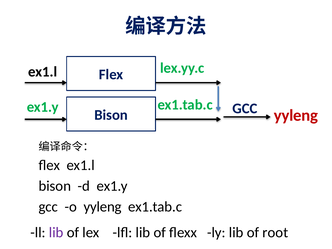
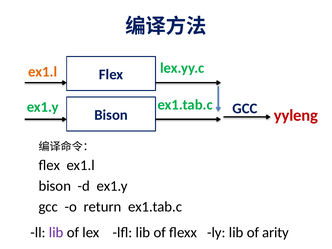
ex1.l at (43, 72) colour: black -> orange
o yyleng: yyleng -> return
root: root -> arity
